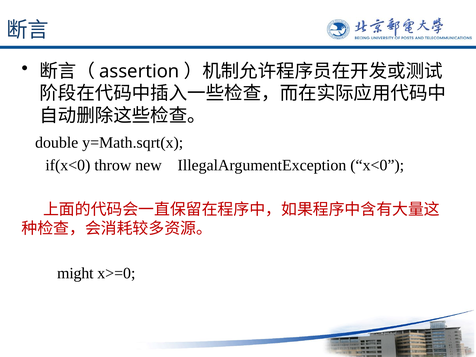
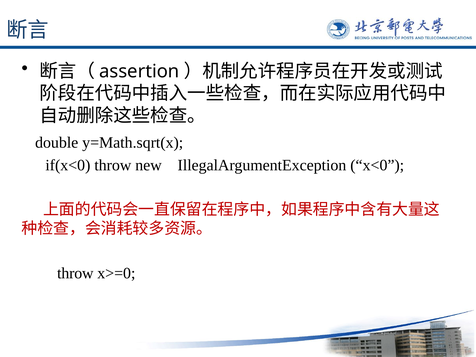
might at (75, 273): might -> throw
